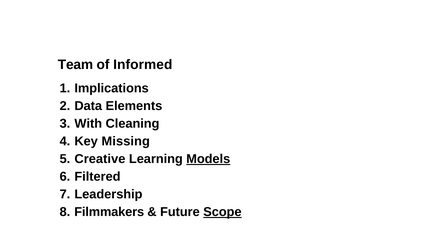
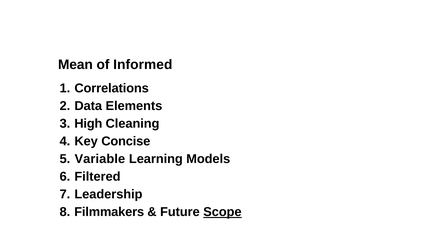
Team: Team -> Mean
Implications: Implications -> Correlations
With: With -> High
Missing: Missing -> Concise
Creative: Creative -> Variable
Models underline: present -> none
